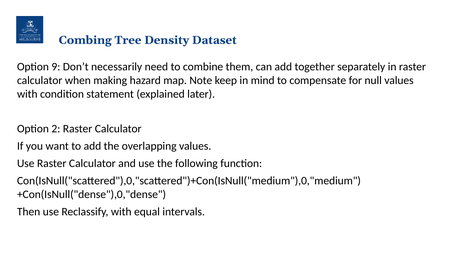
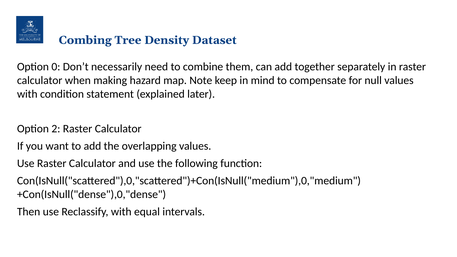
9: 9 -> 0
